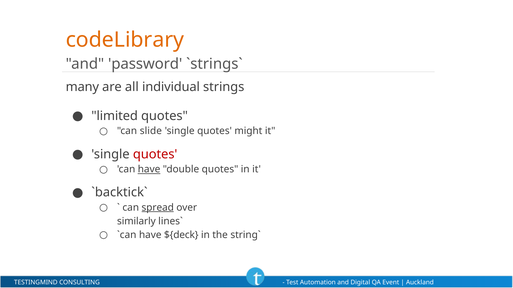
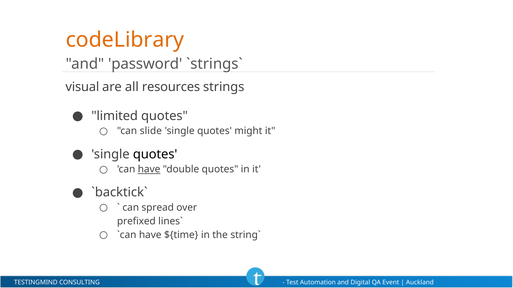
many: many -> visual
individual: individual -> resources
quotes at (155, 154) colour: red -> black
spread underline: present -> none
similarly: similarly -> prefixed
${deck: ${deck -> ${time
